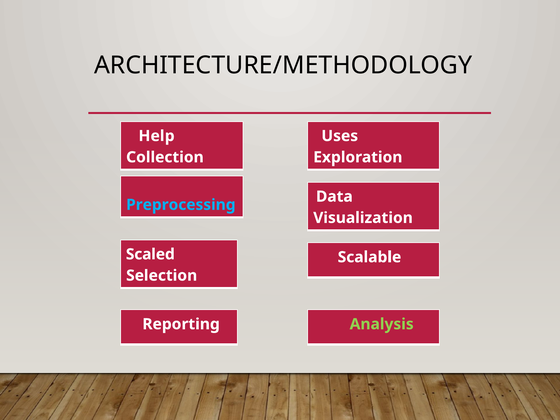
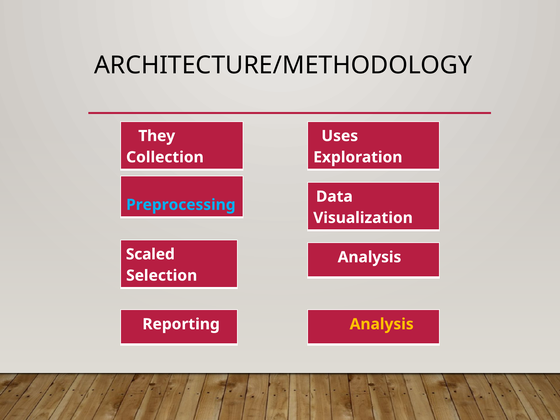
Help: Help -> They
Scalable at (369, 257): Scalable -> Analysis
Analysis at (382, 324) colour: light green -> yellow
